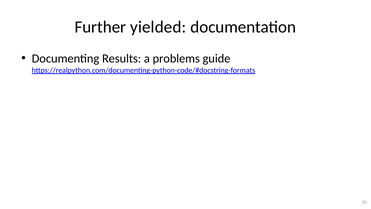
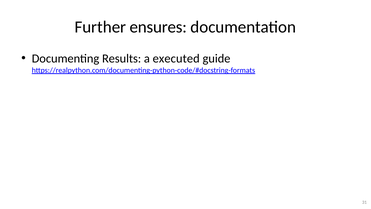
yielded: yielded -> ensures
problems: problems -> executed
